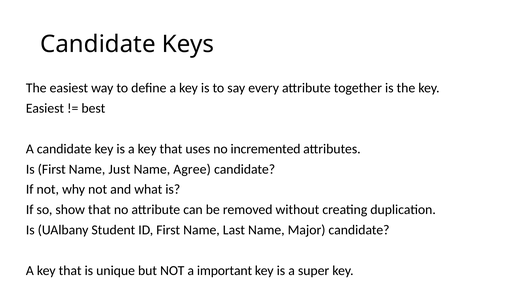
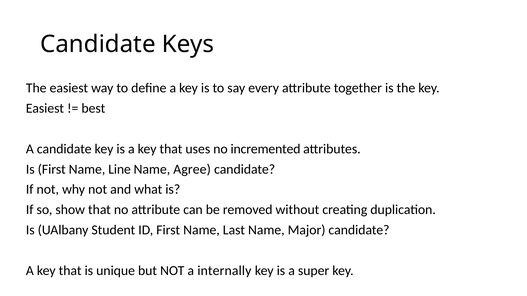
Just: Just -> Line
important: important -> internally
